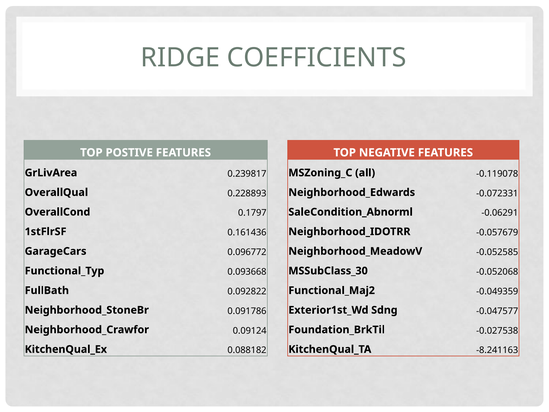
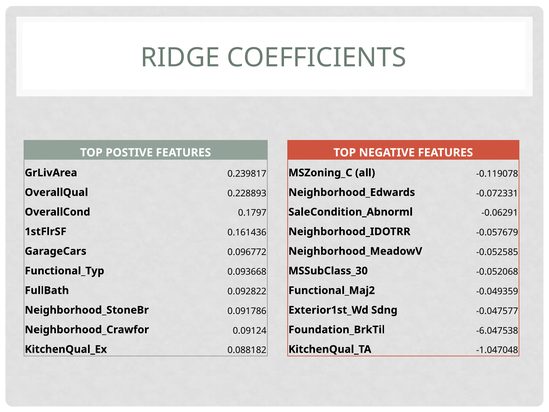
-0.027538: -0.027538 -> -6.047538
-8.241163: -8.241163 -> -1.047048
